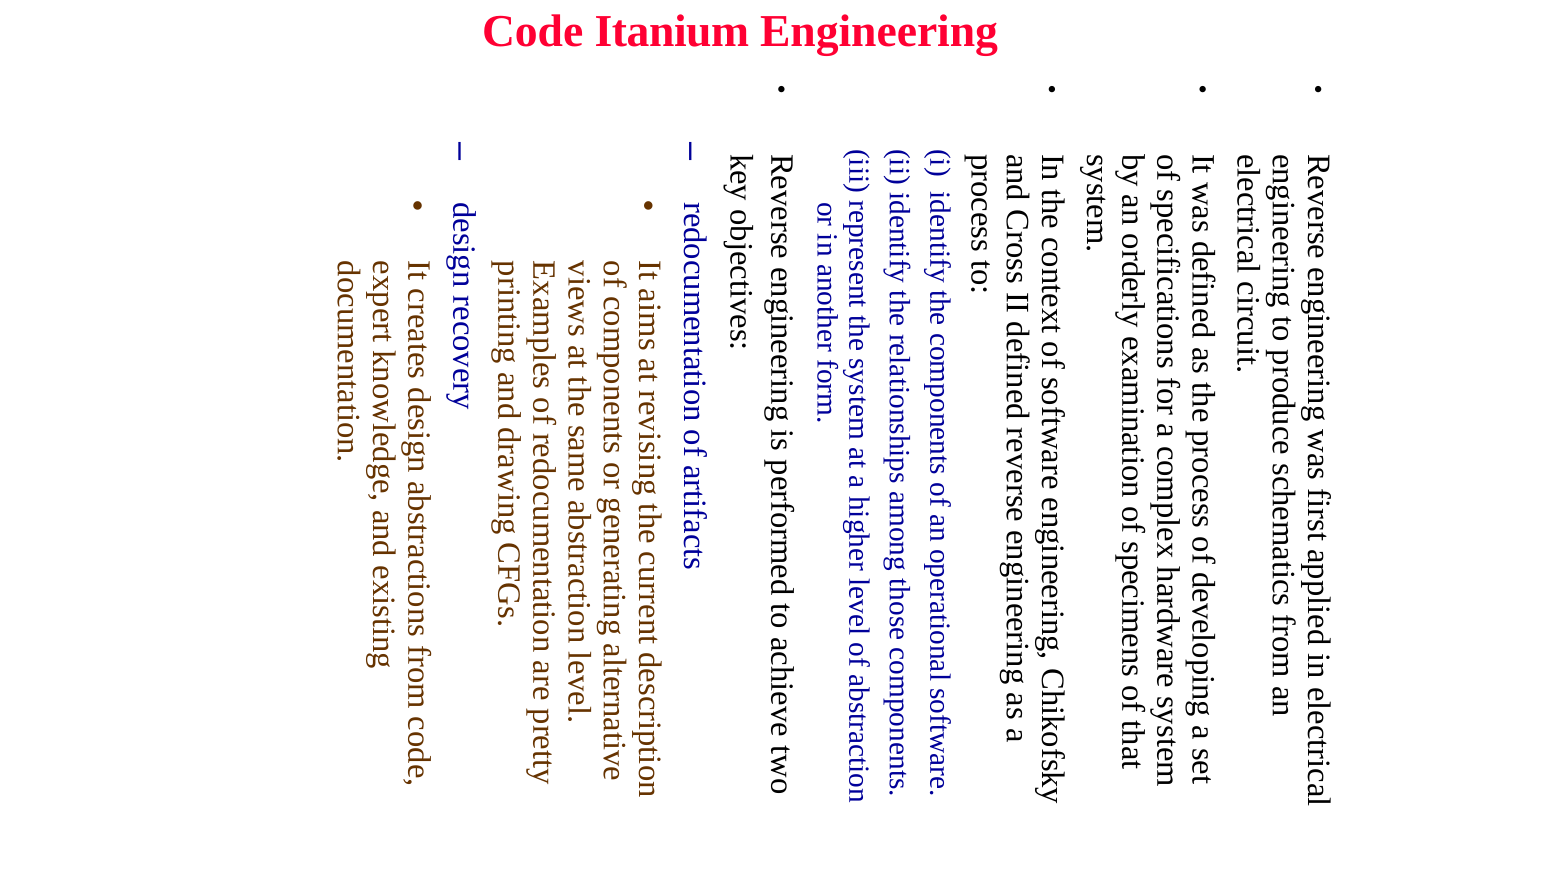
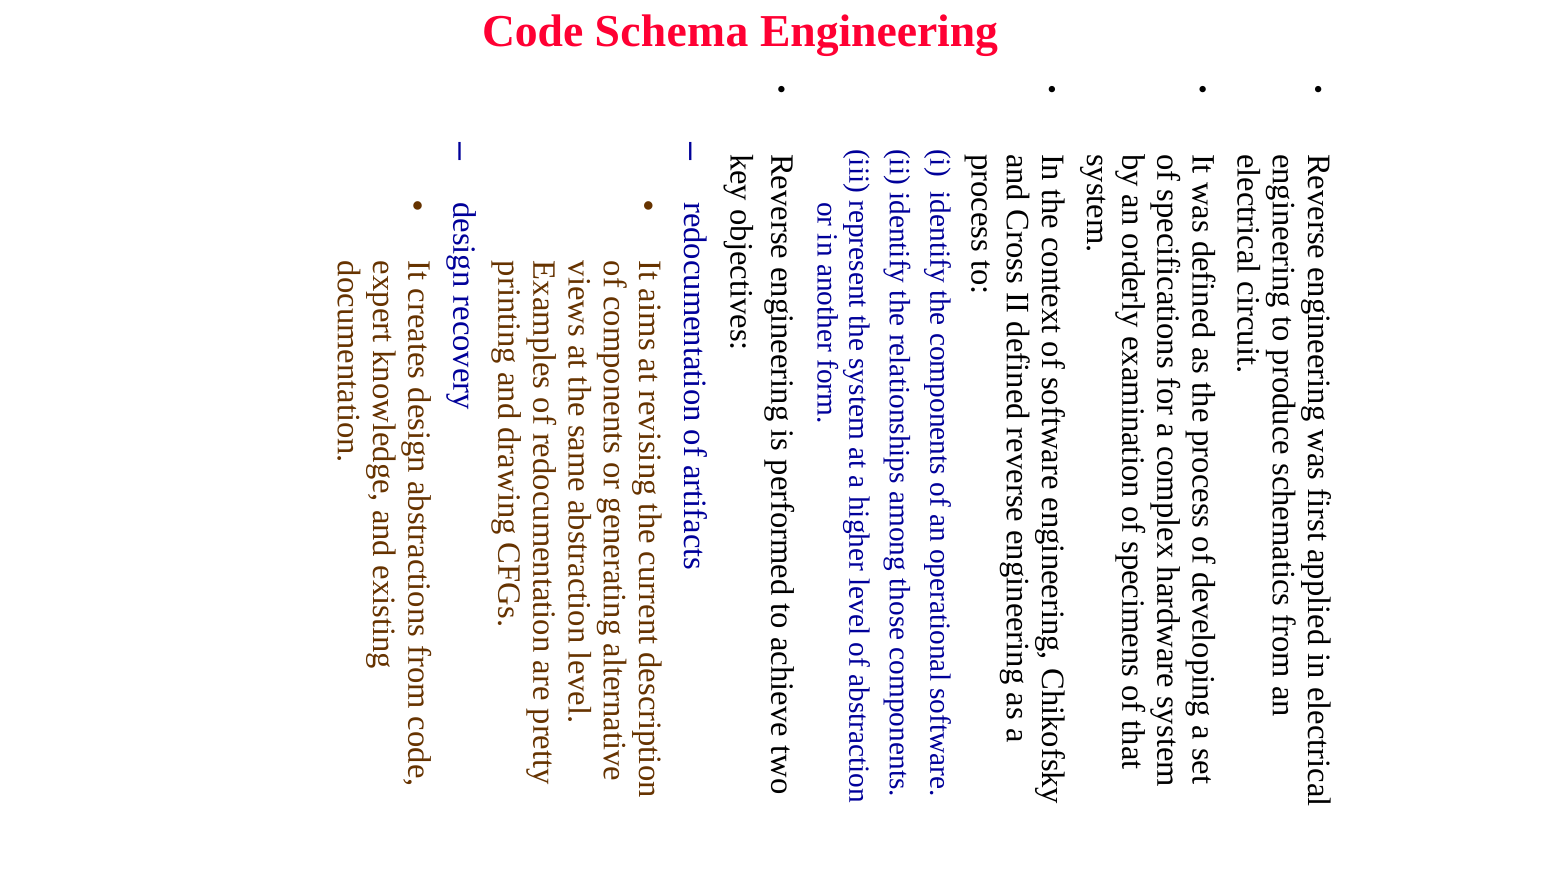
Itanium: Itanium -> Schema
